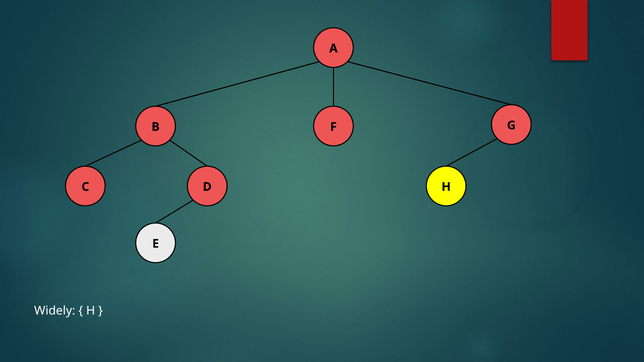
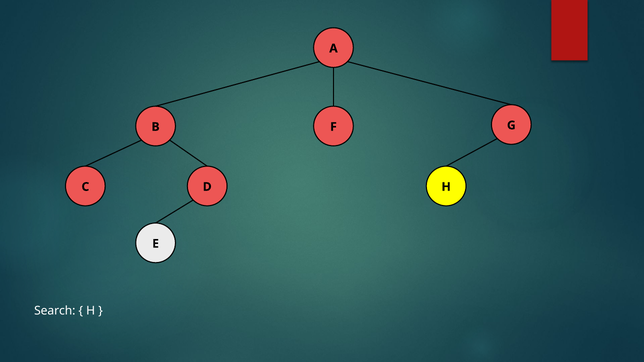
Widely: Widely -> Search
